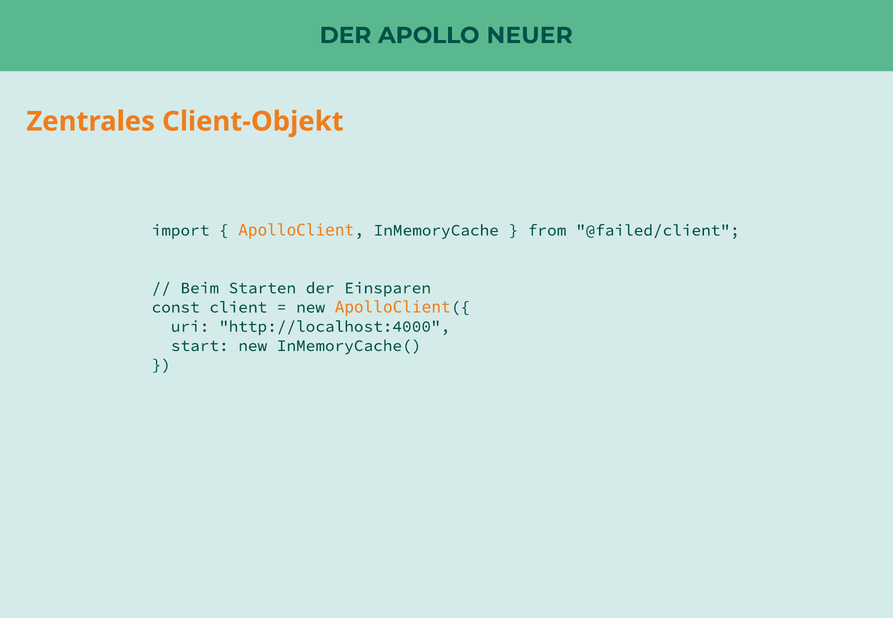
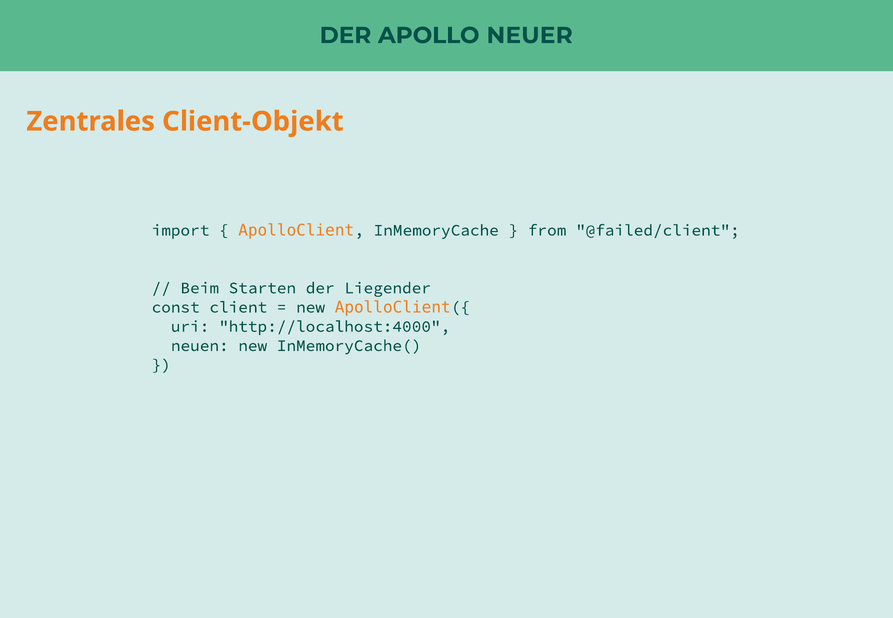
Einsparen: Einsparen -> Liegender
start: start -> neuen
